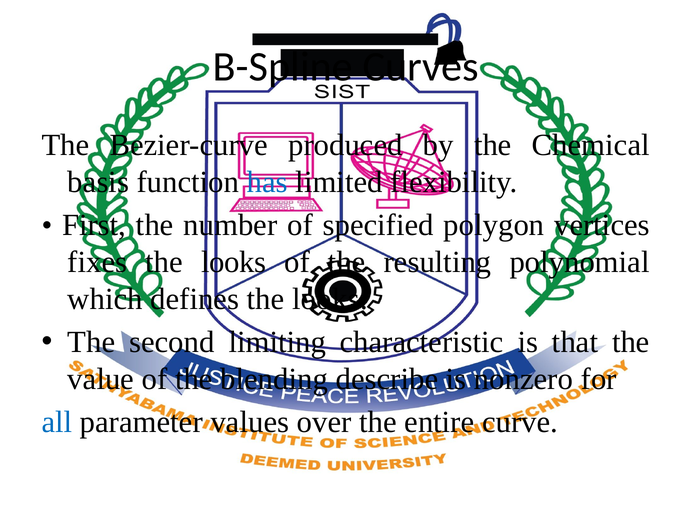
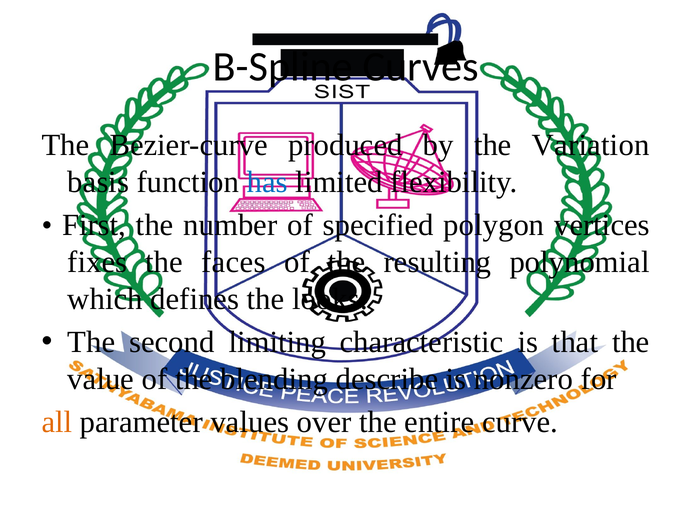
Chemical: Chemical -> Variation
fixes the looks: looks -> faces
all colour: blue -> orange
